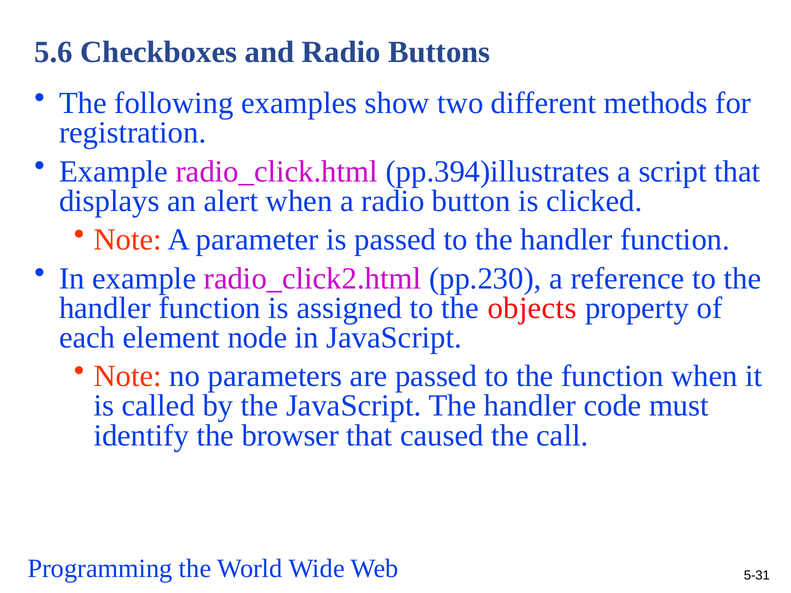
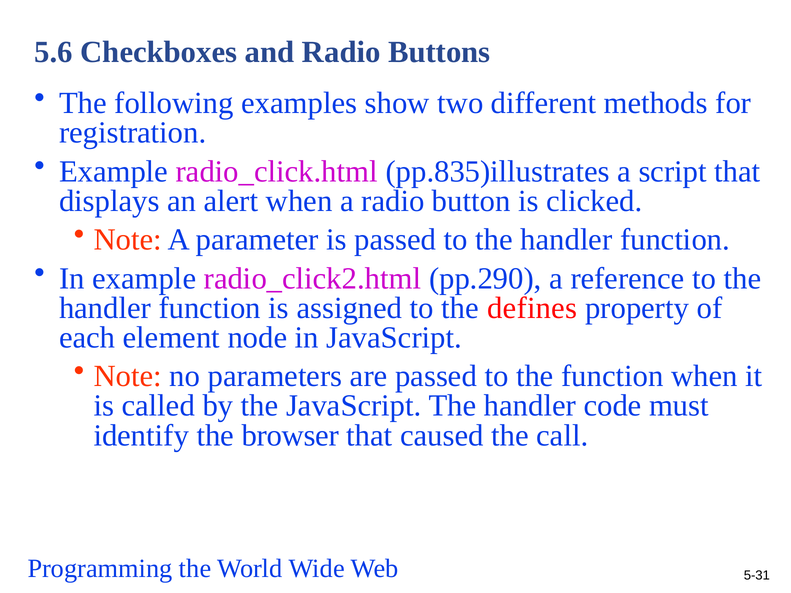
pp.394)illustrates: pp.394)illustrates -> pp.835)illustrates
pp.230: pp.230 -> pp.290
objects: objects -> defines
